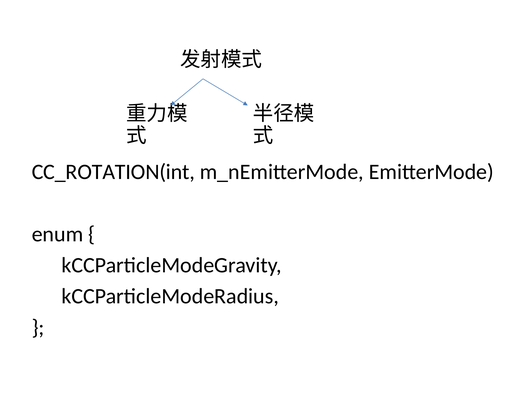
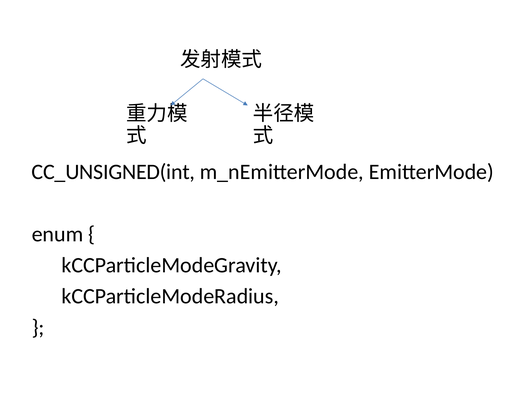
CC_ROTATION(int: CC_ROTATION(int -> CC_UNSIGNED(int
